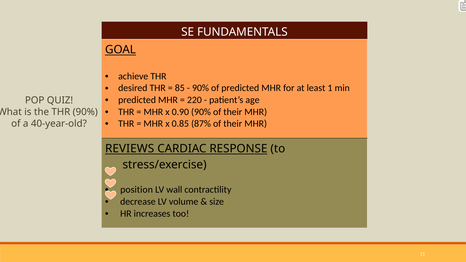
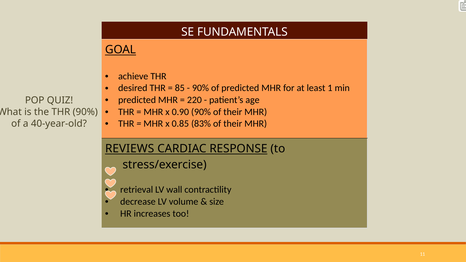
87%: 87% -> 83%
position: position -> retrieval
